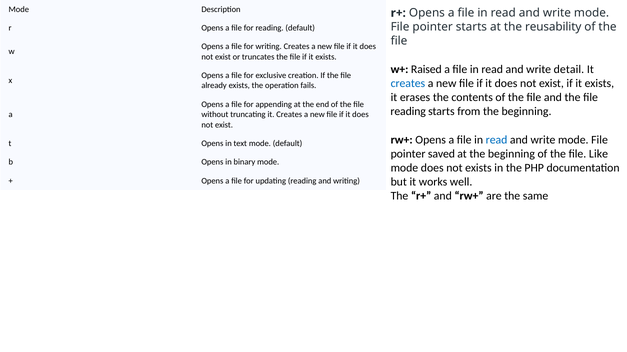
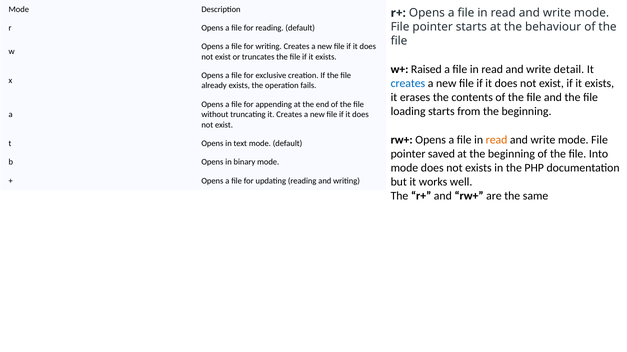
reusability: reusability -> behaviour
reading at (408, 112): reading -> loading
read at (497, 140) colour: blue -> orange
Like: Like -> Into
